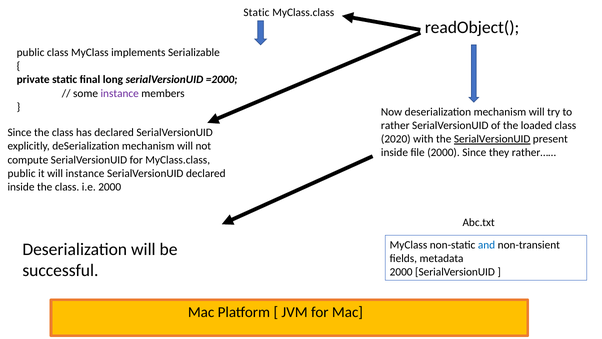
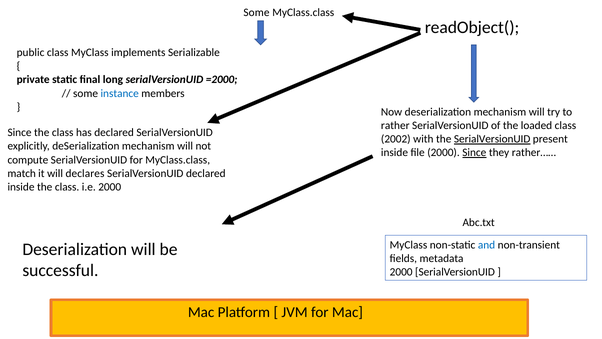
Static at (256, 13): Static -> Some
instance at (120, 93) colour: purple -> blue
2020: 2020 -> 2002
Since at (474, 152) underline: none -> present
public at (22, 173): public -> match
will instance: instance -> declares
